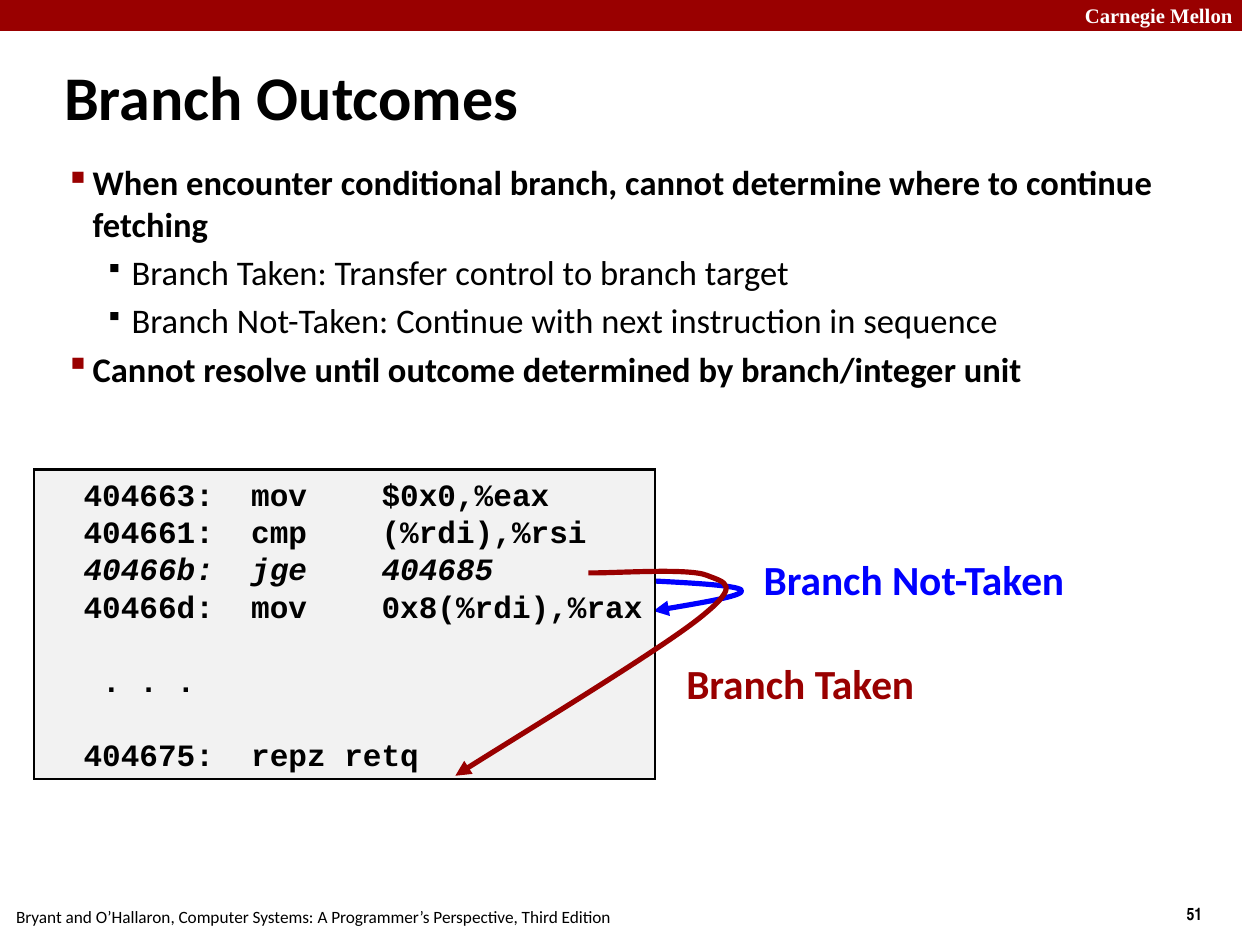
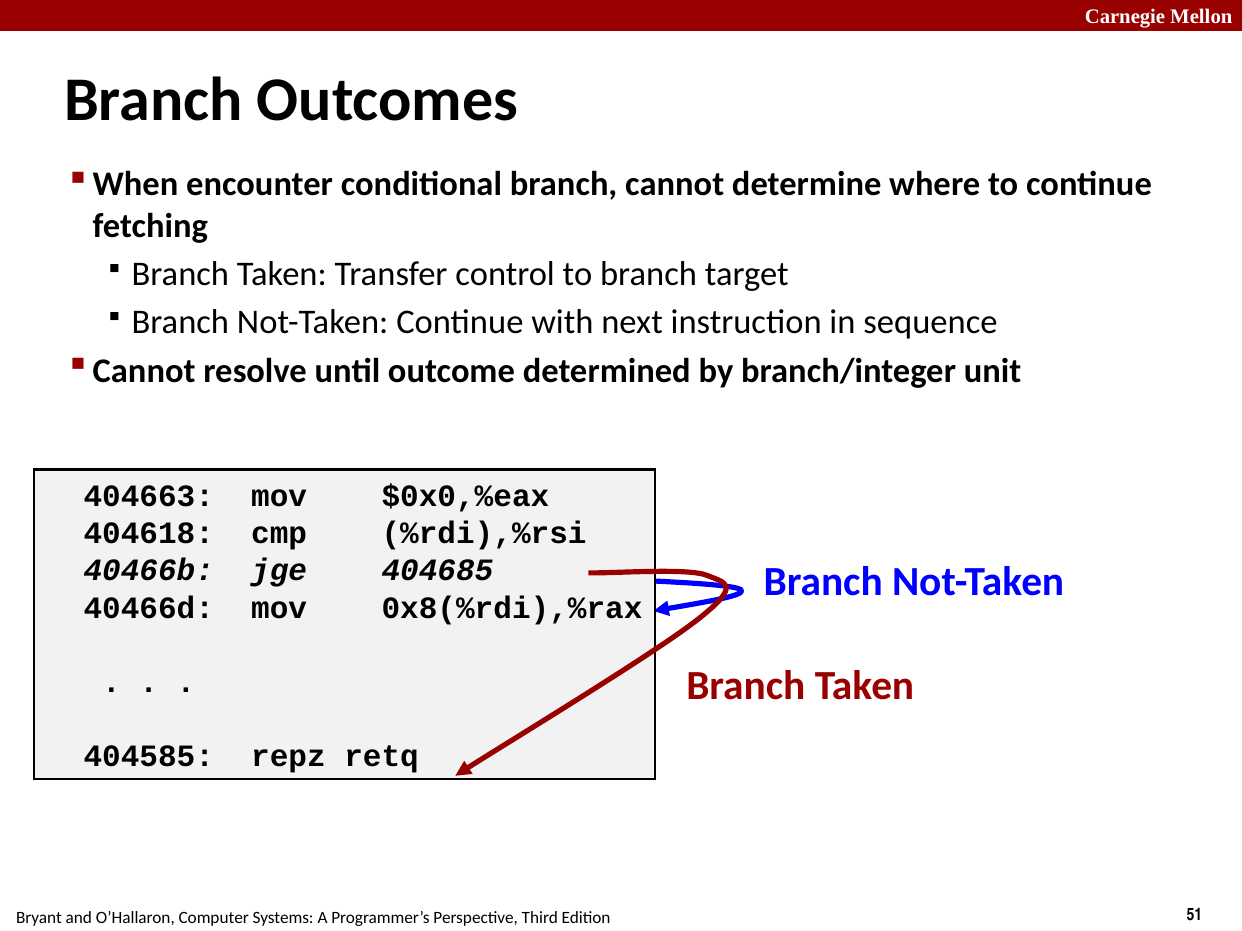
404661: 404661 -> 404618
404675: 404675 -> 404585
